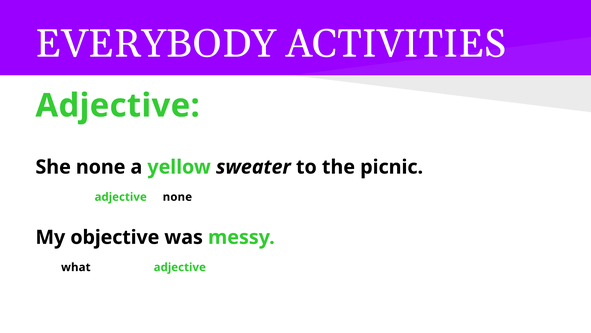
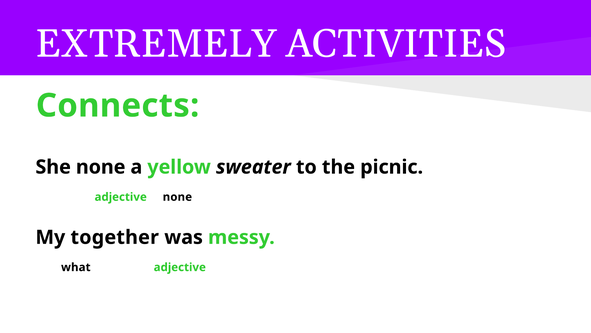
EVERYBODY: EVERYBODY -> EXTREMELY
Adjective at (118, 105): Adjective -> Connects
objective: objective -> together
